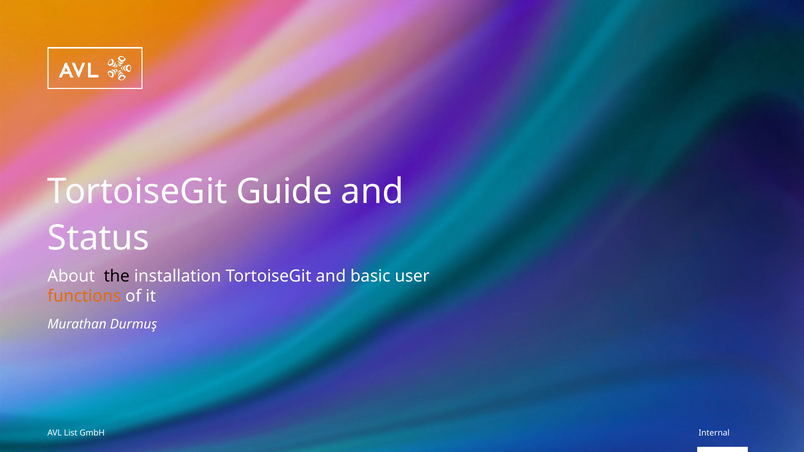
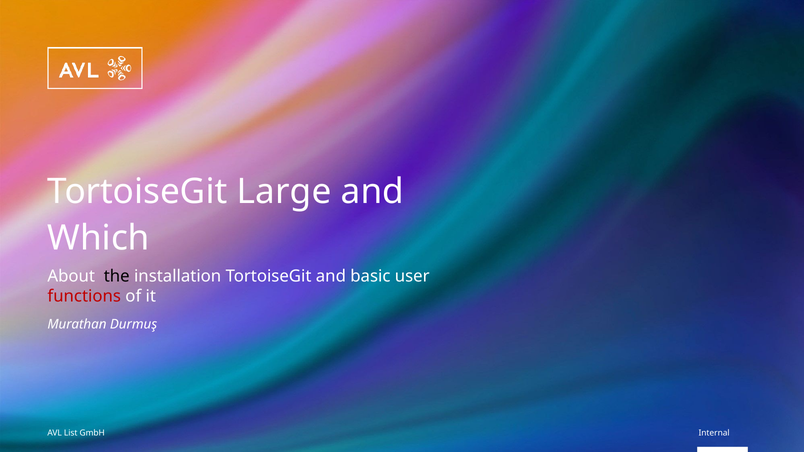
Guide: Guide -> Large
Status: Status -> Which
functions colour: orange -> red
